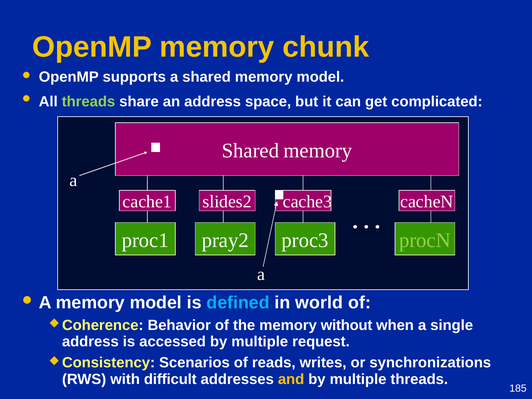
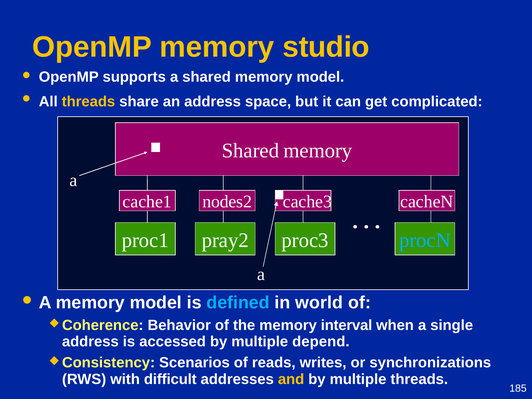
chunk: chunk -> studio
threads at (88, 102) colour: light green -> yellow
slides2: slides2 -> nodes2
procN colour: light green -> light blue
without: without -> interval
request: request -> depend
